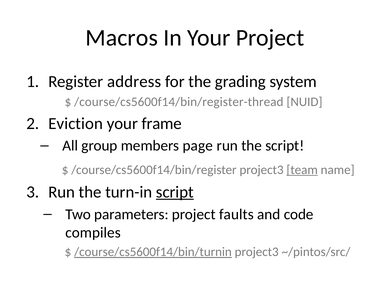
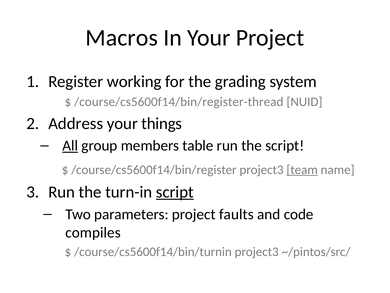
address: address -> working
Eviction: Eviction -> Address
frame: frame -> things
All underline: none -> present
page: page -> table
/course/cs5600f14/bin/turnin underline: present -> none
